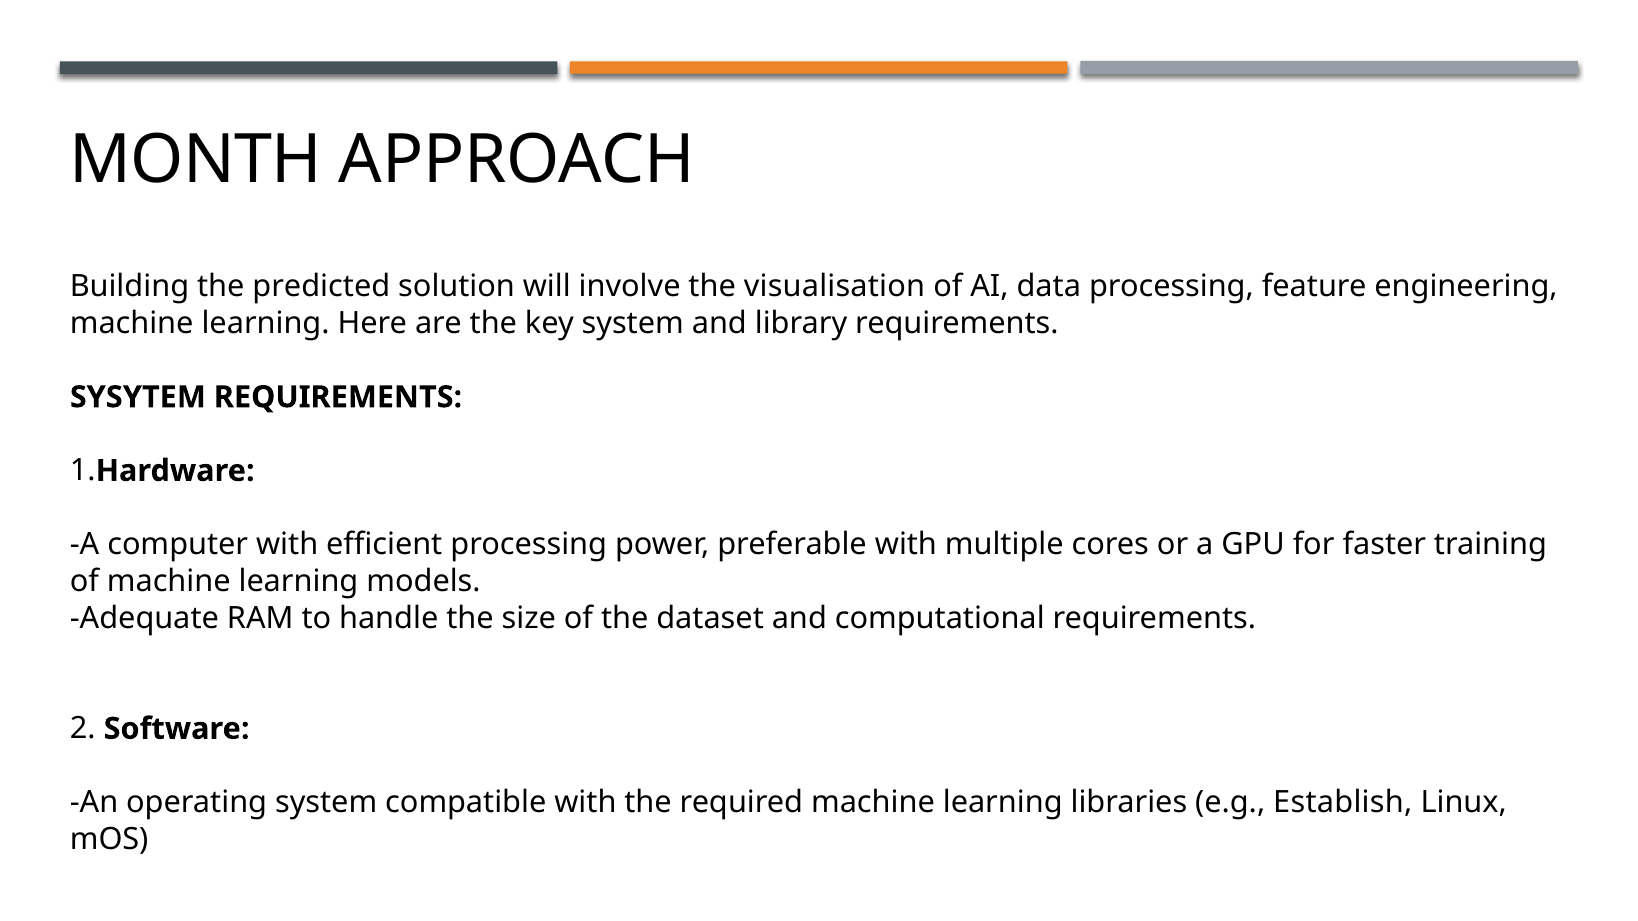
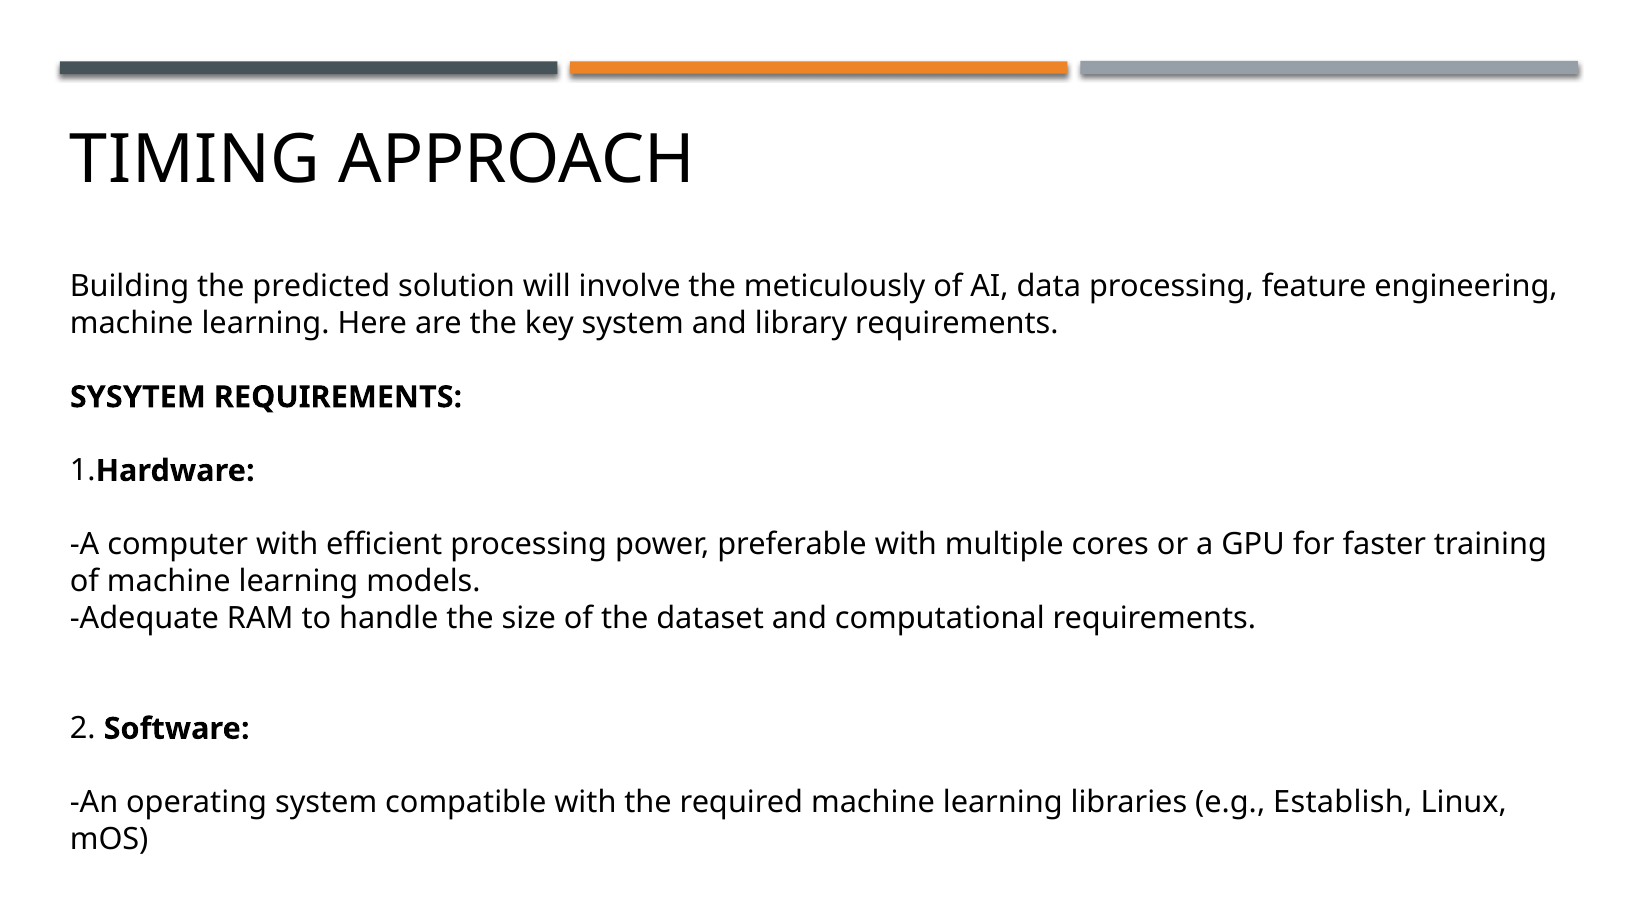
MONTH: MONTH -> TIMING
visualisation: visualisation -> meticulously
